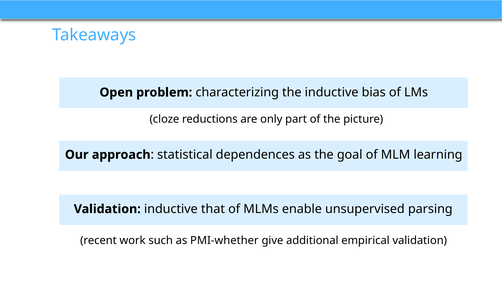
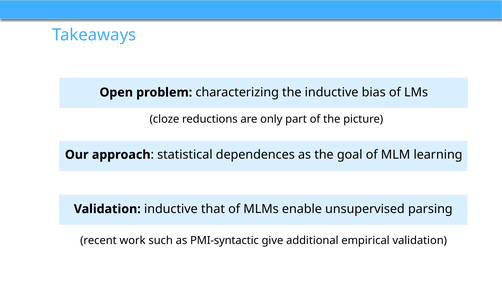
PMI-whether: PMI-whether -> PMI-syntactic
